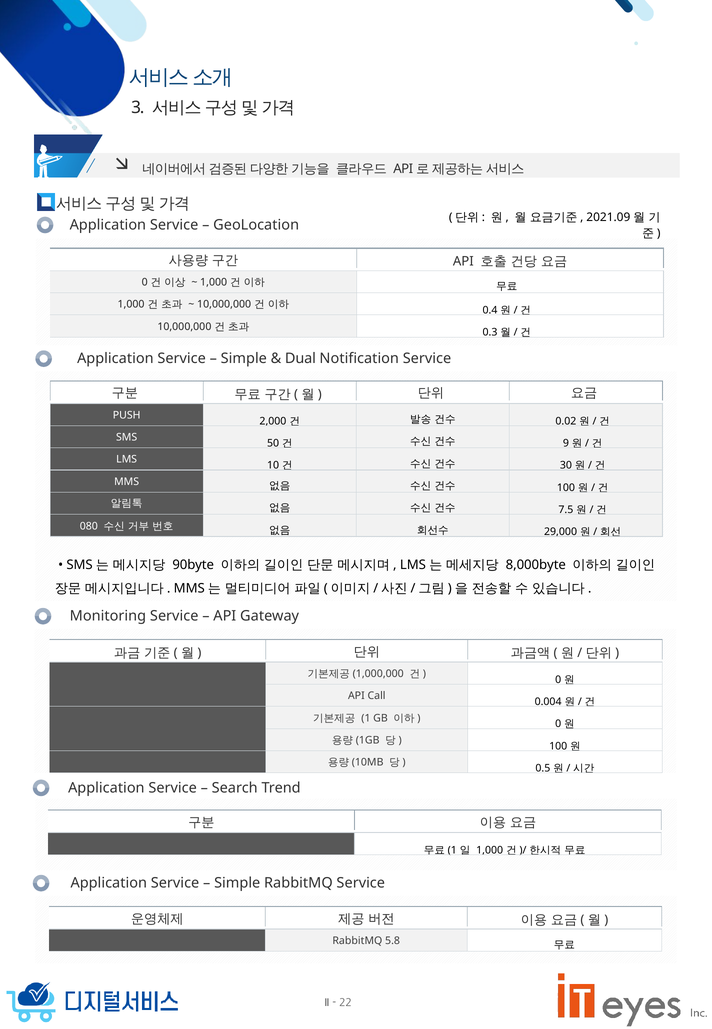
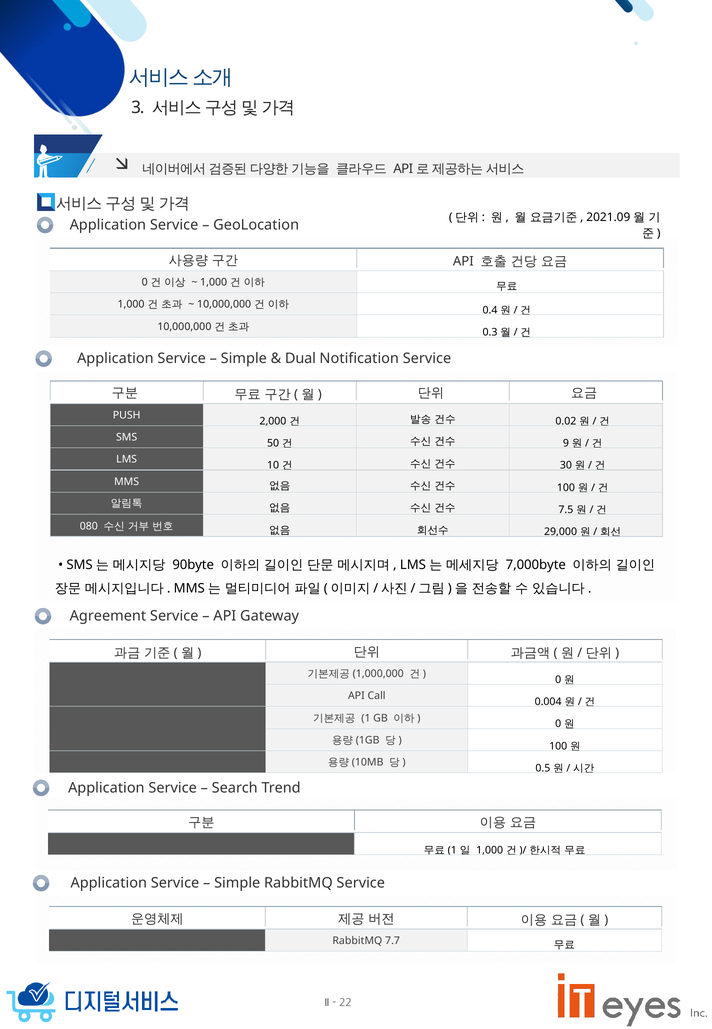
8,000byte: 8,000byte -> 7,000byte
Monitoring: Monitoring -> Agreement
5.8: 5.8 -> 7.7
